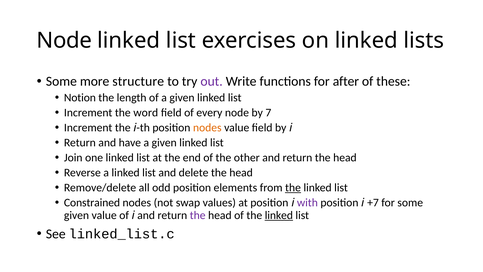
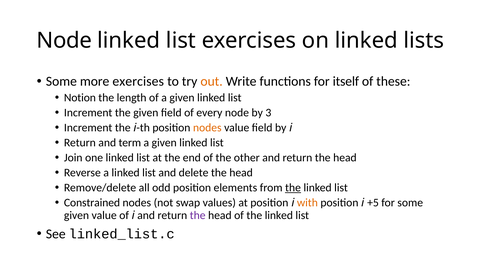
more structure: structure -> exercises
out colour: purple -> orange
after: after -> itself
the word: word -> given
7: 7 -> 3
have: have -> term
with colour: purple -> orange
+7: +7 -> +5
linked at (279, 215) underline: present -> none
